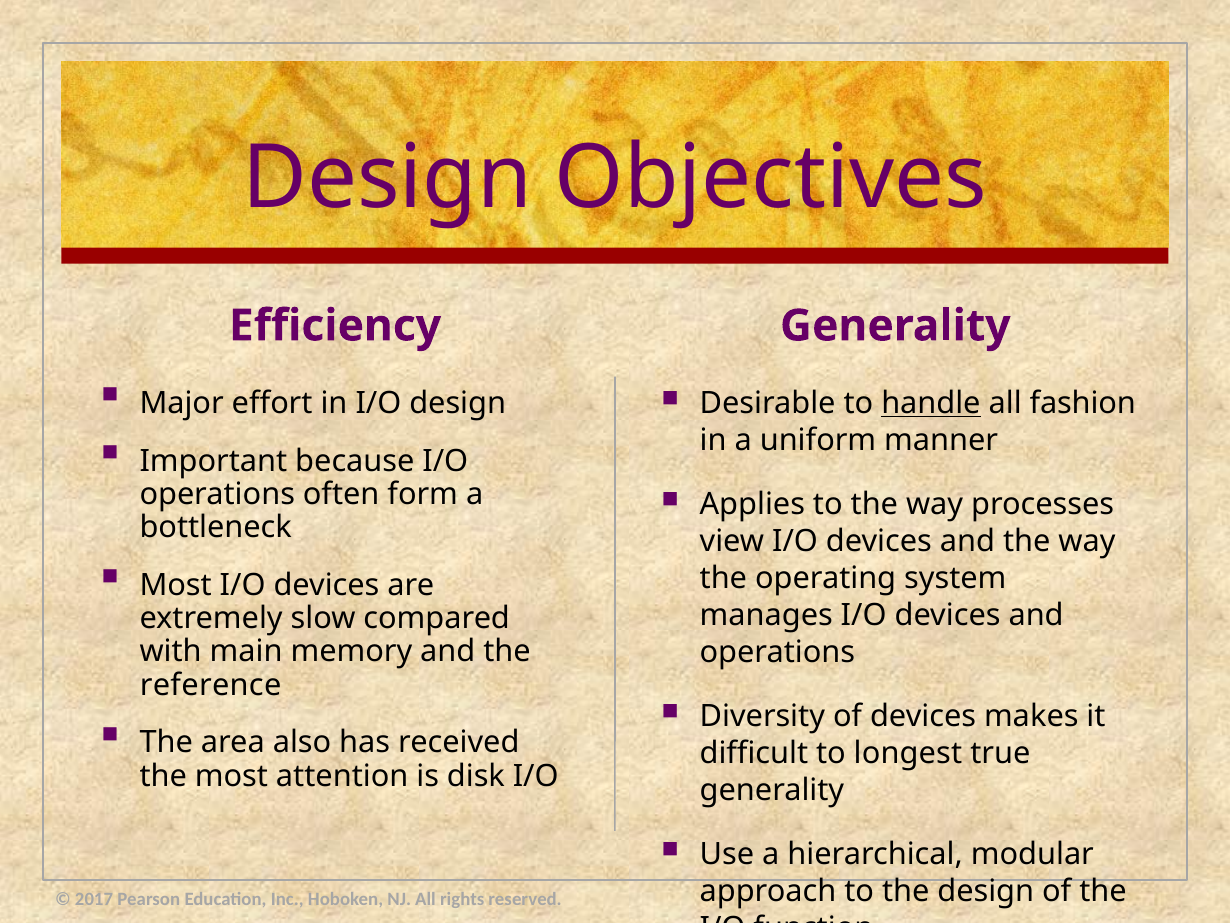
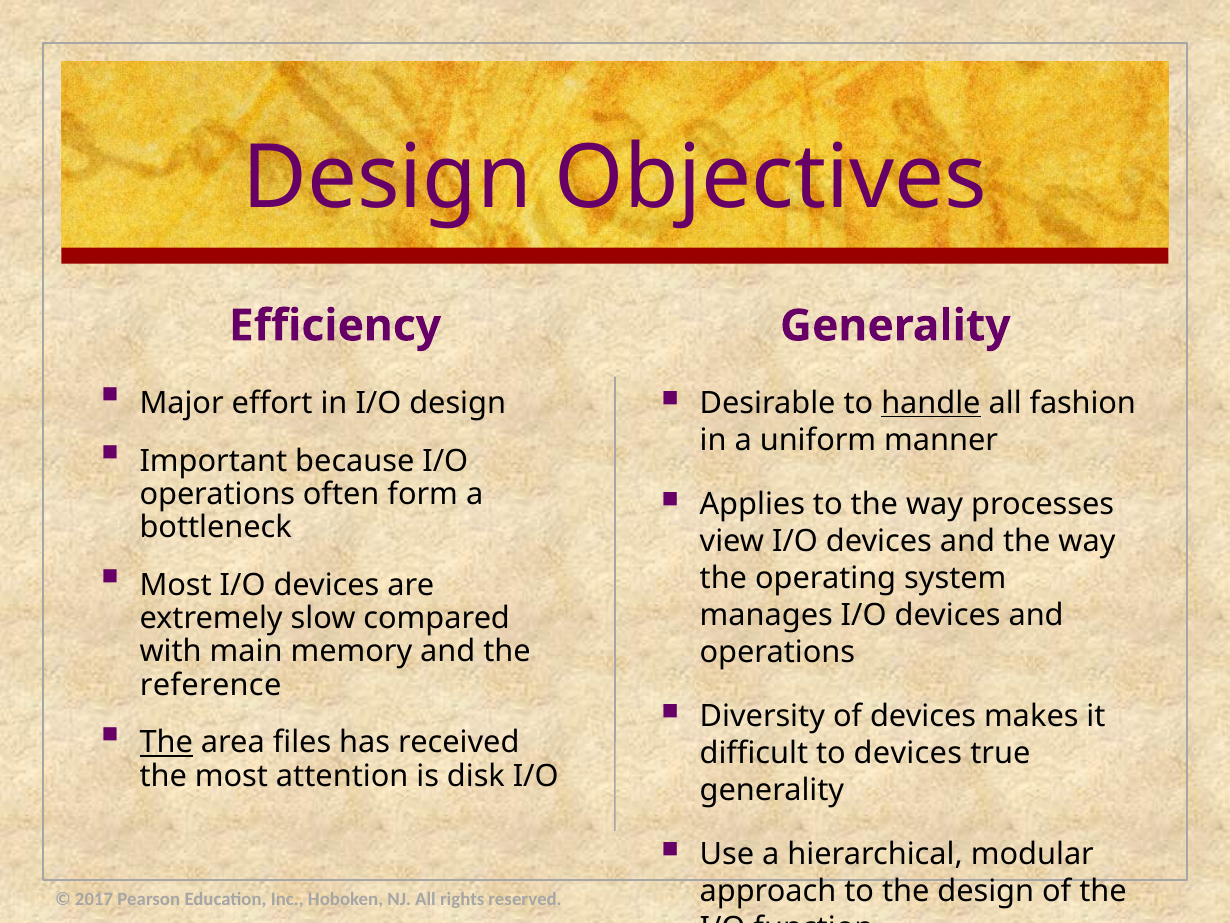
The at (166, 742) underline: none -> present
also: also -> files
to longest: longest -> devices
